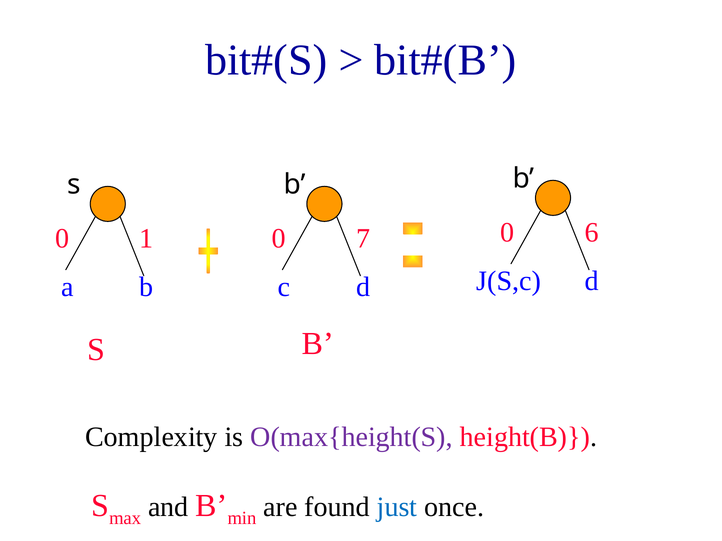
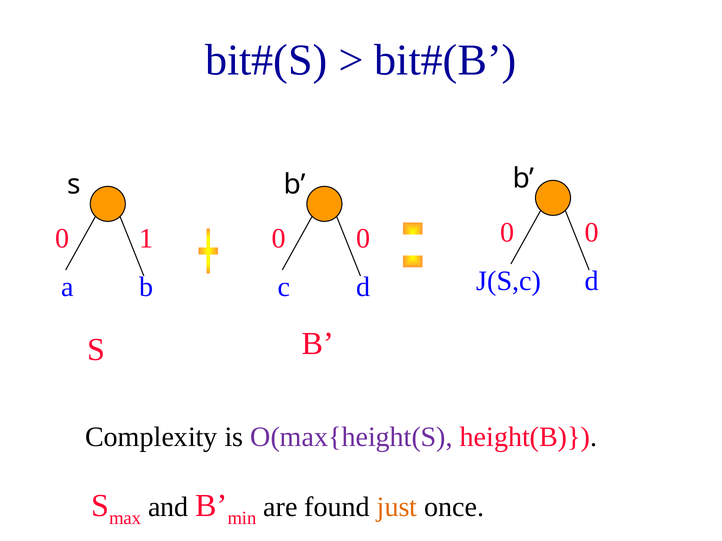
6 at (592, 233): 6 -> 0
7 at (363, 239): 7 -> 0
just colour: blue -> orange
